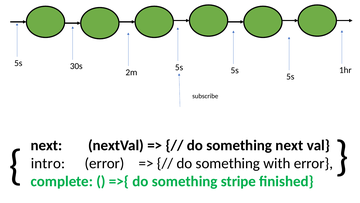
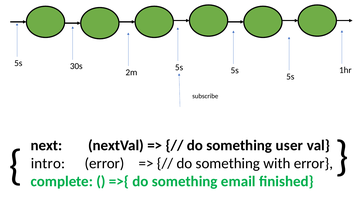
something next: next -> user
stripe: stripe -> email
